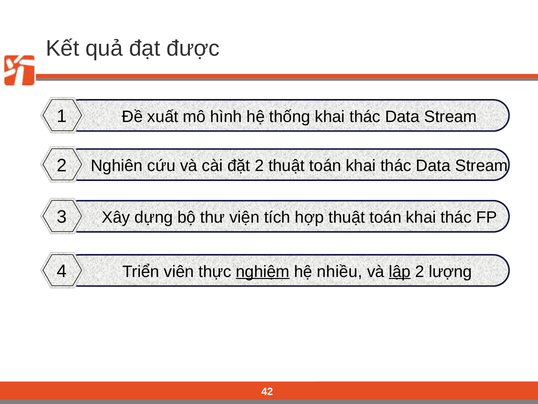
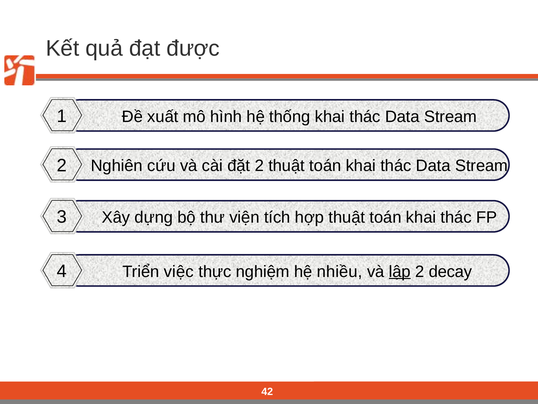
viên: viên -> việc
nghiệm underline: present -> none
lượng: lượng -> decay
